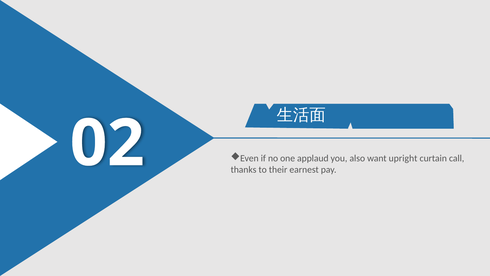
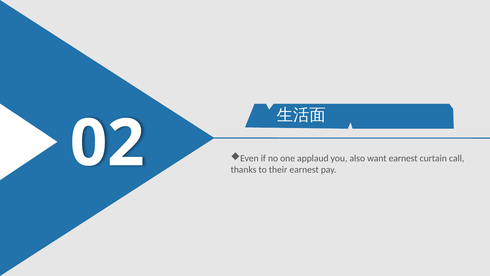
want upright: upright -> earnest
